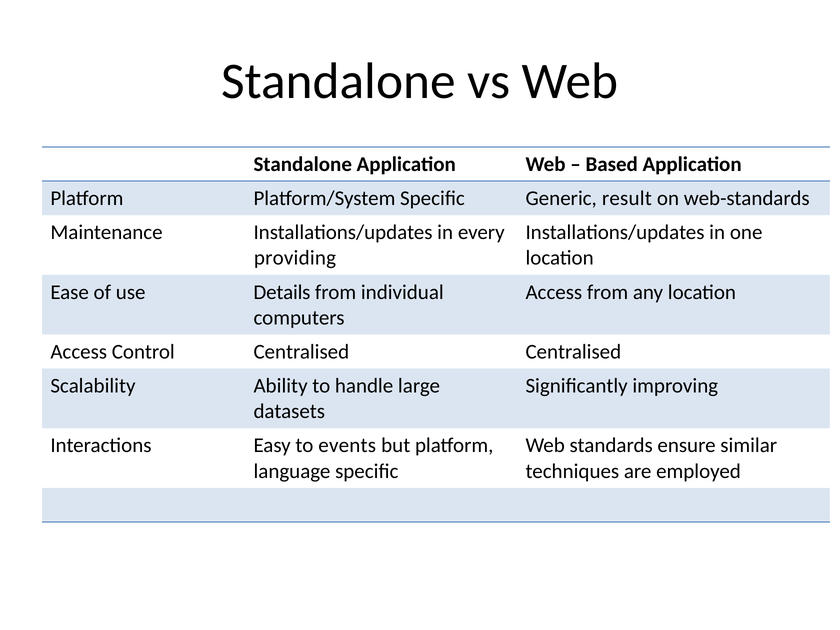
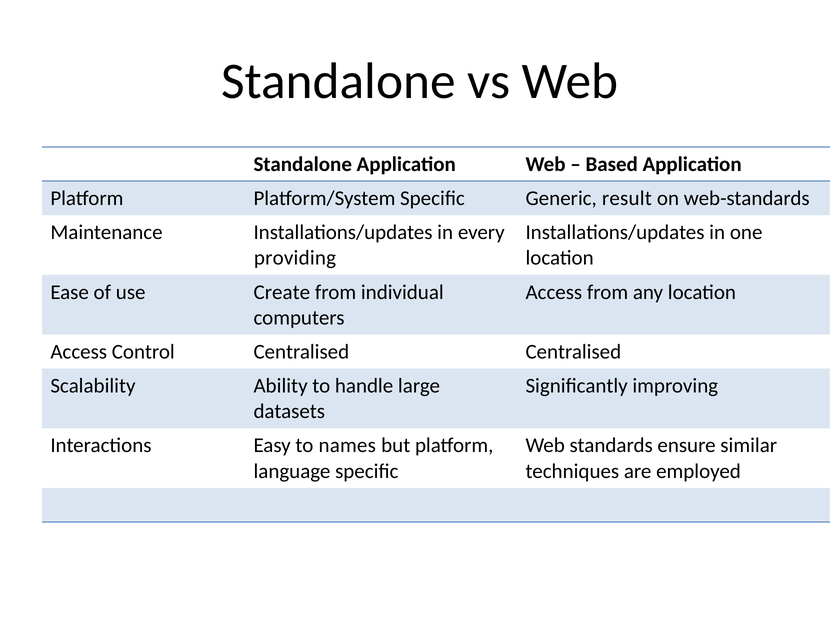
Details: Details -> Create
events: events -> names
